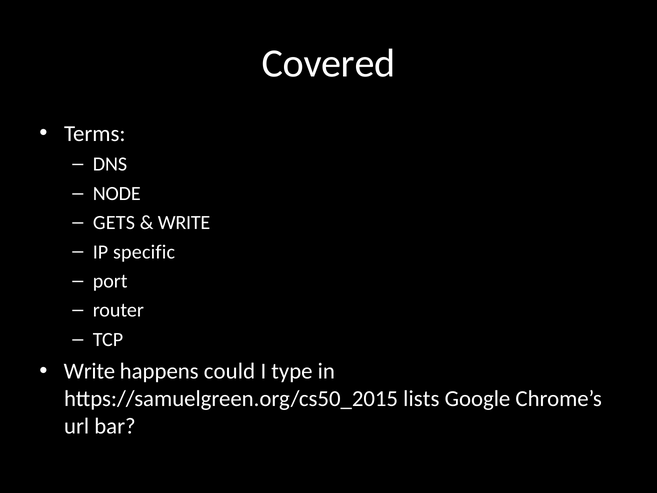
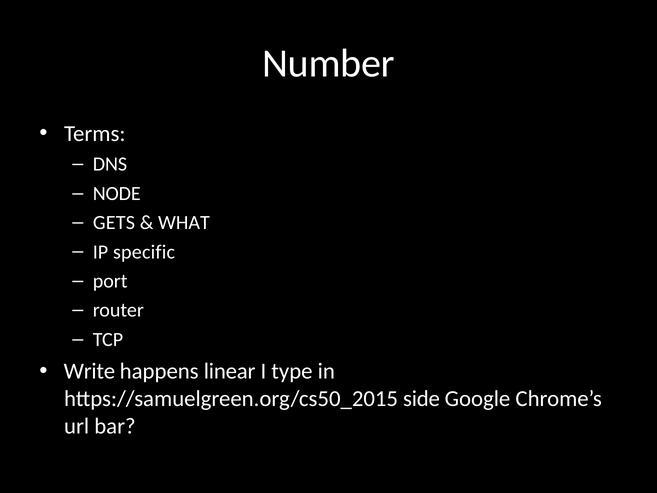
Covered: Covered -> Number
WRITE at (184, 223): WRITE -> WHAT
could: could -> linear
lists: lists -> side
